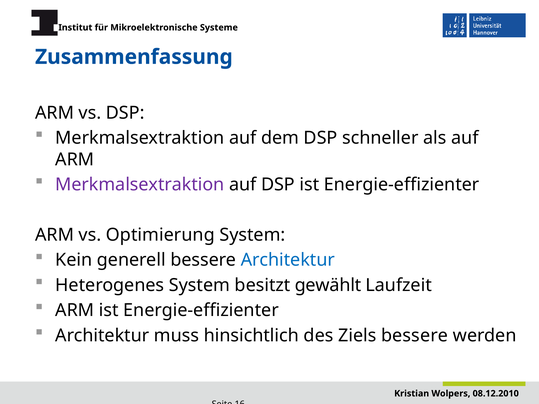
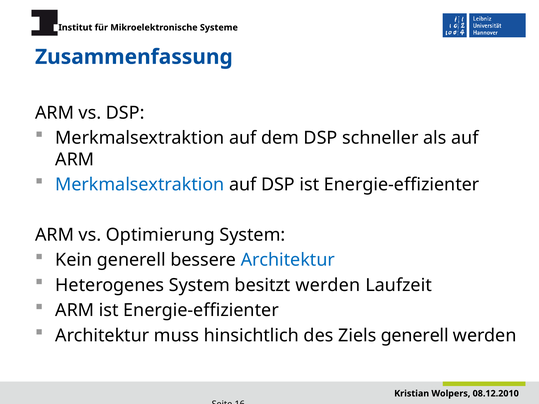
Merkmalsextraktion at (140, 185) colour: purple -> blue
besitzt gewählt: gewählt -> werden
Ziels bessere: bessere -> generell
